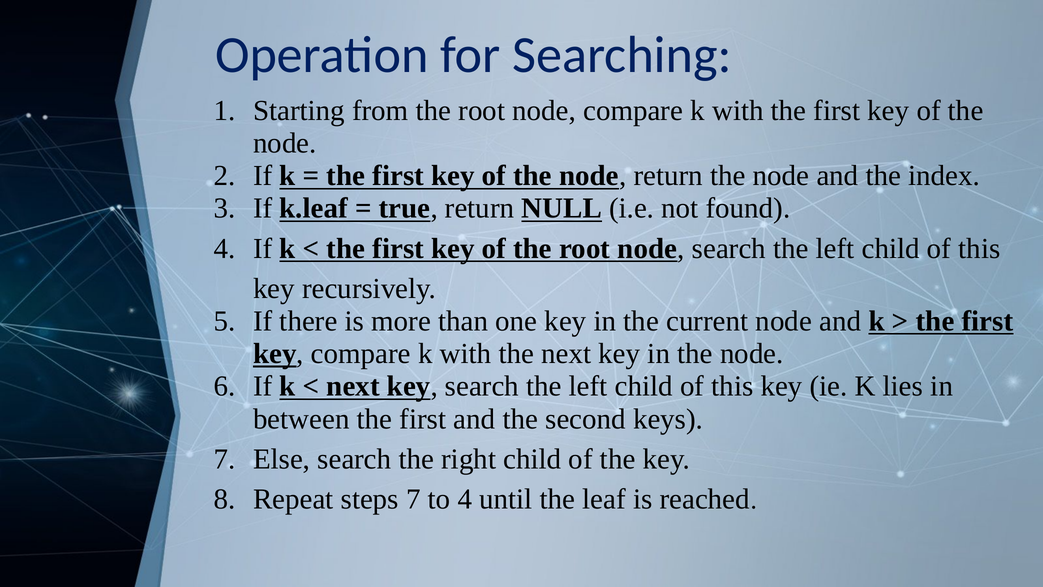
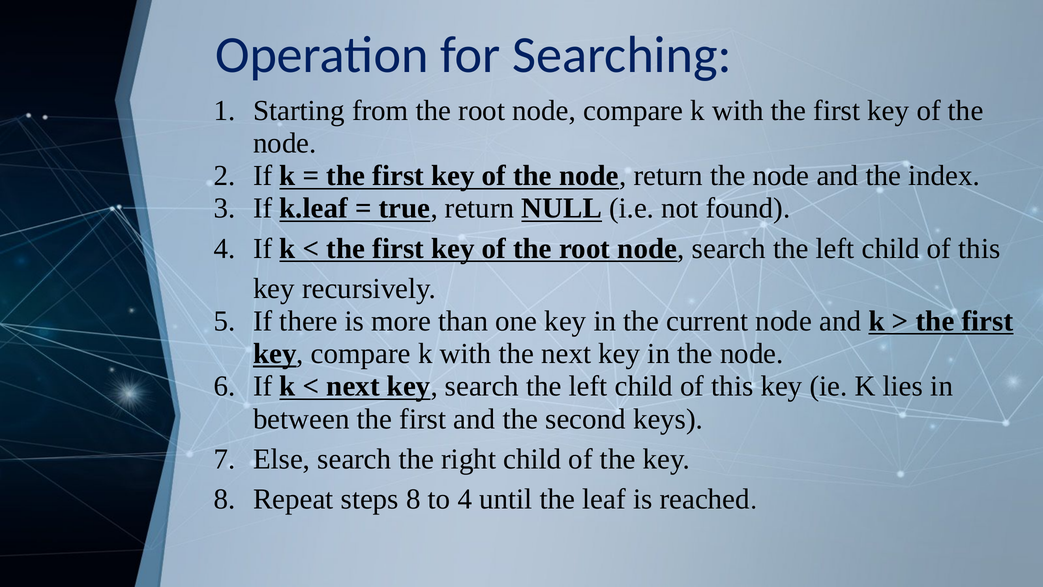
steps 7: 7 -> 8
